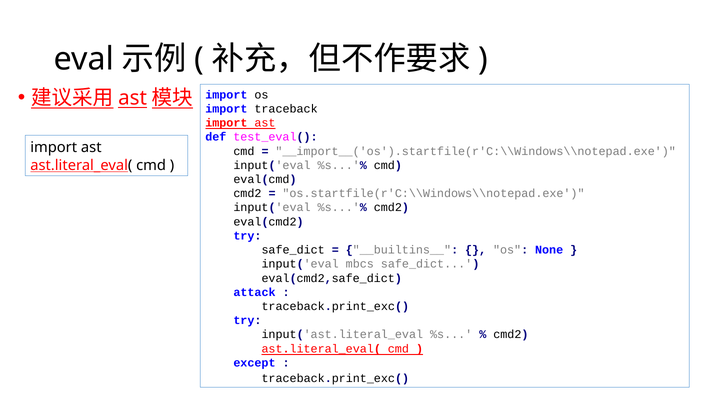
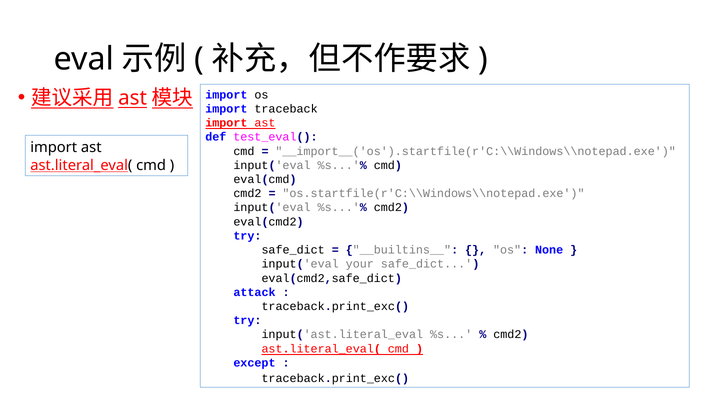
mbcs: mbcs -> your
